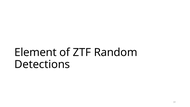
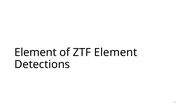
ZTF Random: Random -> Element
